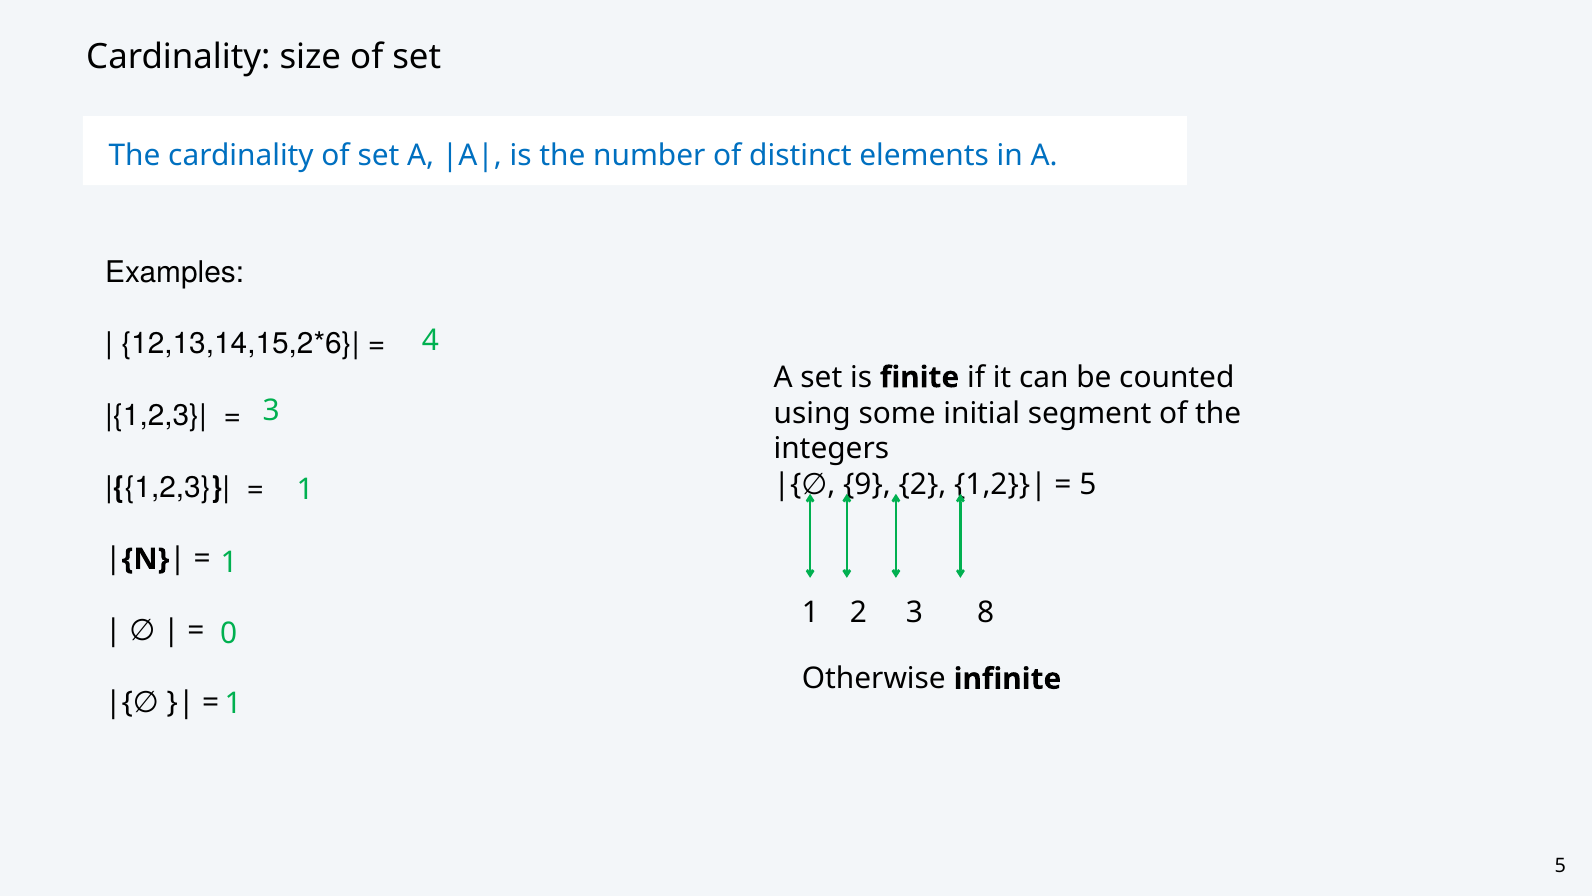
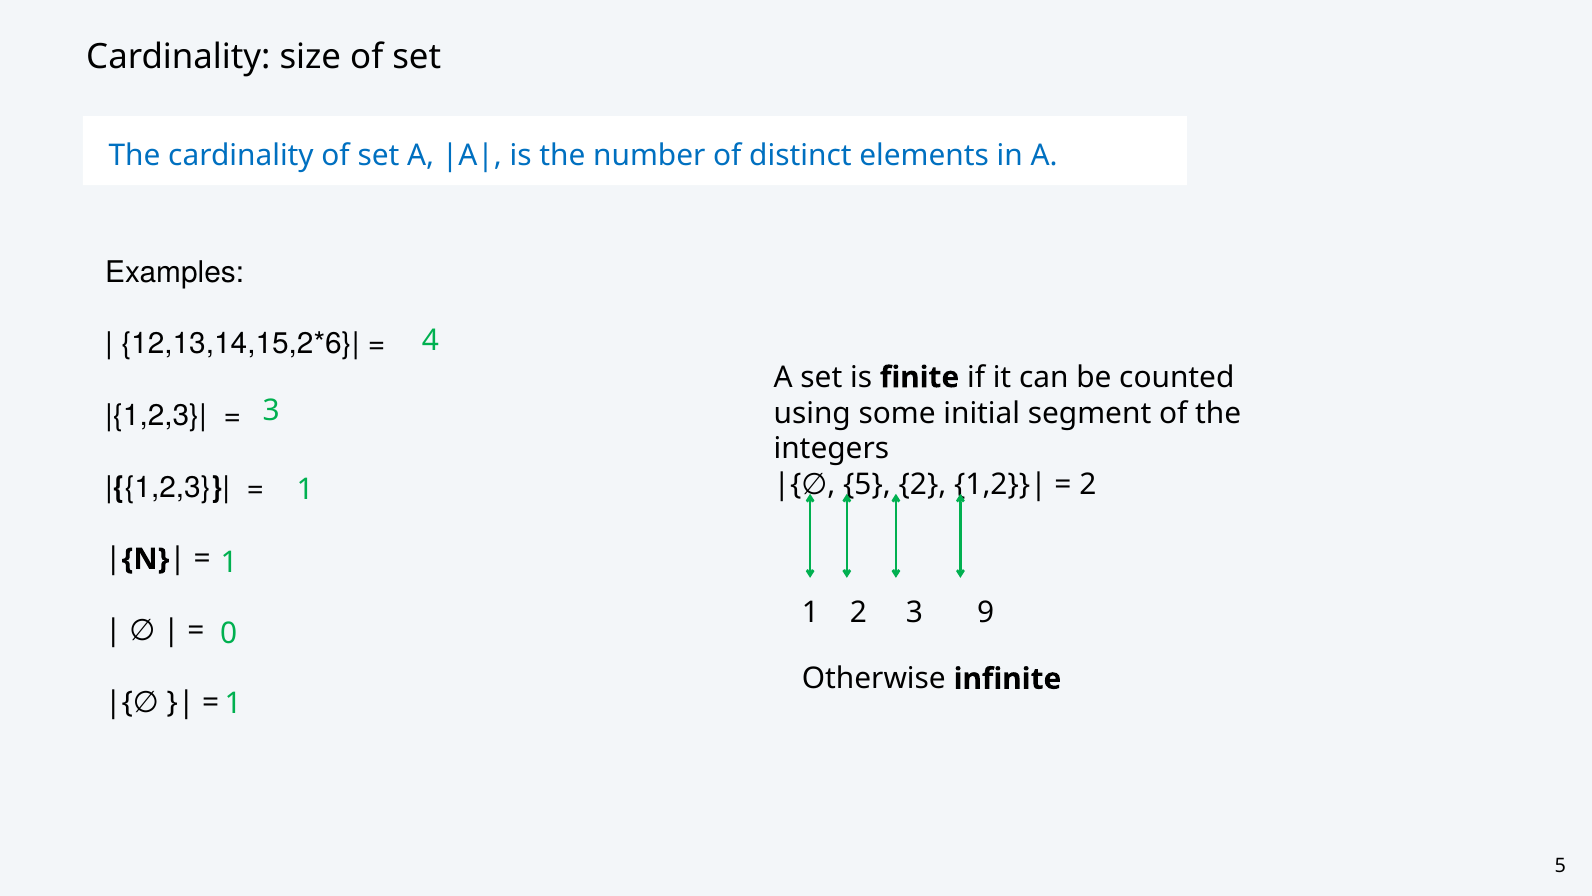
9 at (867, 485): 9 -> 5
5 at (1088, 485): 5 -> 2
8: 8 -> 9
